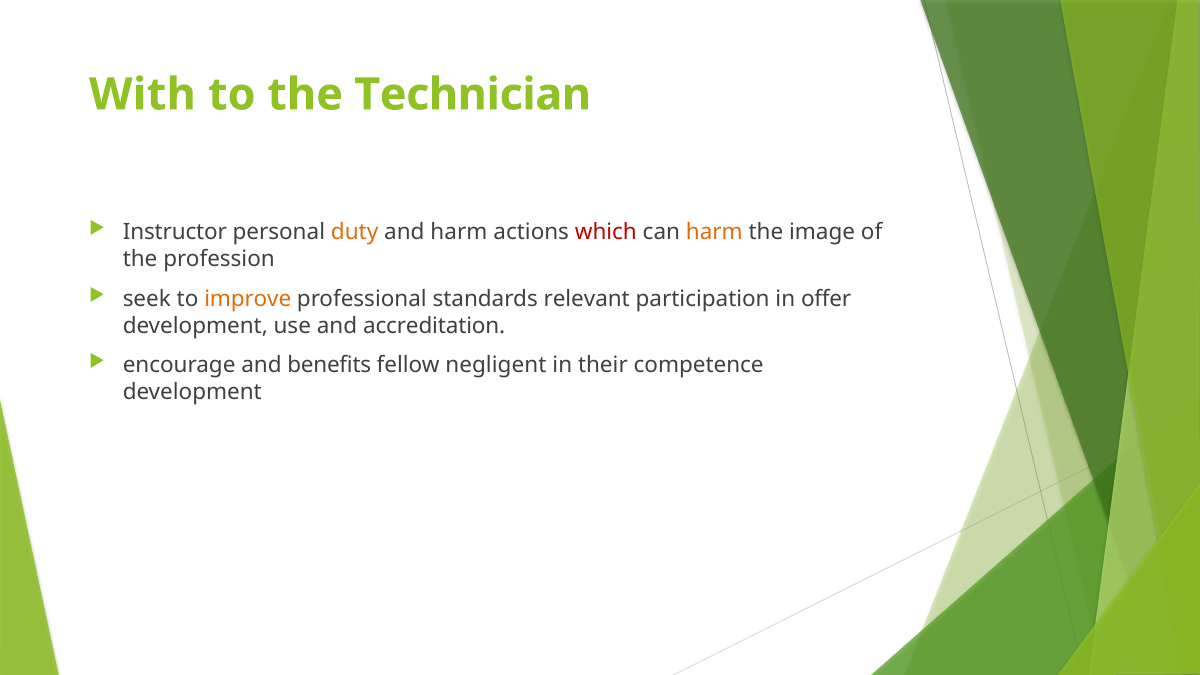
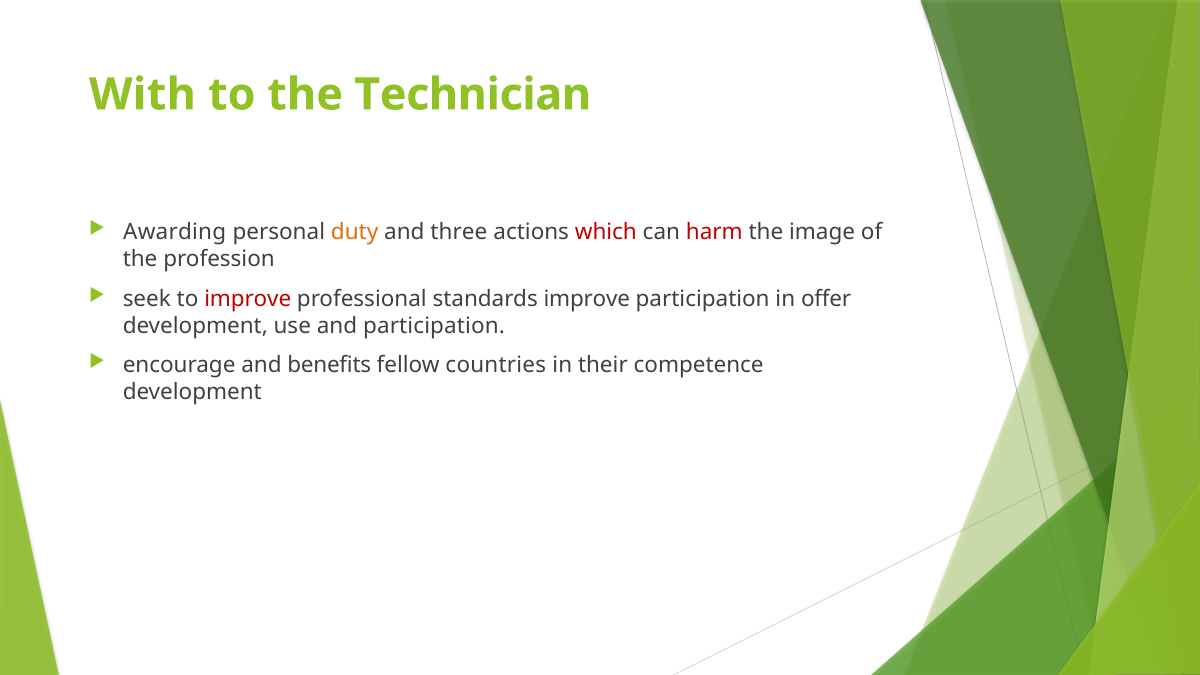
Instructor: Instructor -> Awarding
and harm: harm -> three
harm at (714, 232) colour: orange -> red
improve at (248, 299) colour: orange -> red
standards relevant: relevant -> improve
and accreditation: accreditation -> participation
negligent: negligent -> countries
